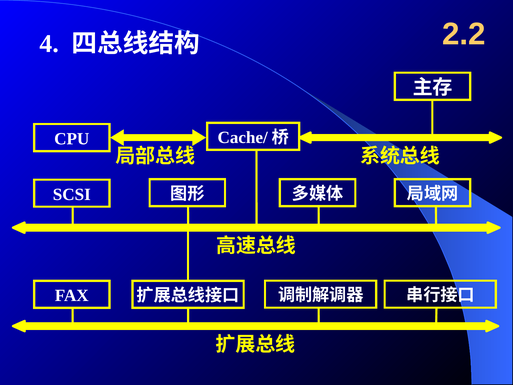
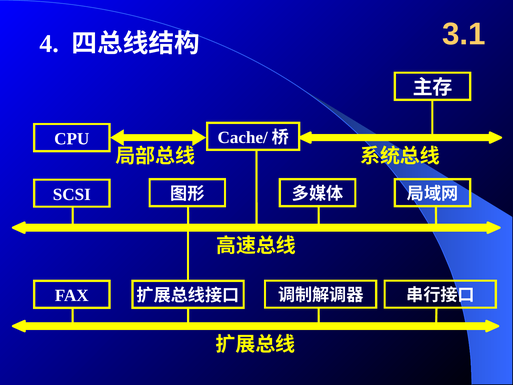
2.2: 2.2 -> 3.1
